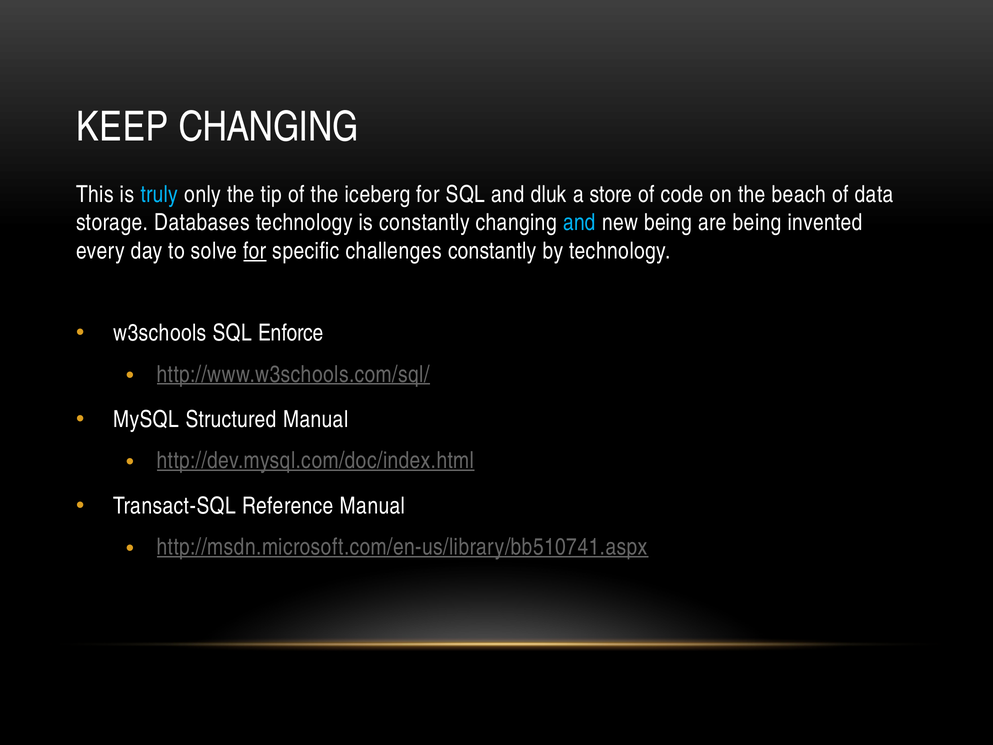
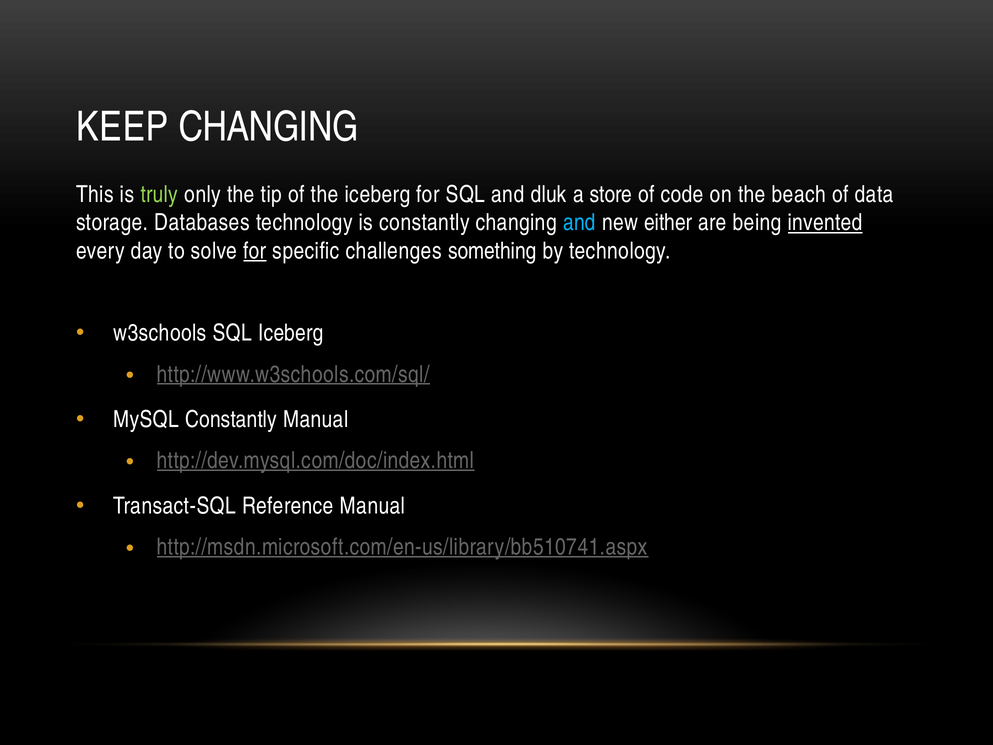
truly colour: light blue -> light green
new being: being -> either
invented underline: none -> present
challenges constantly: constantly -> something
SQL Enforce: Enforce -> Iceberg
MySQL Structured: Structured -> Constantly
